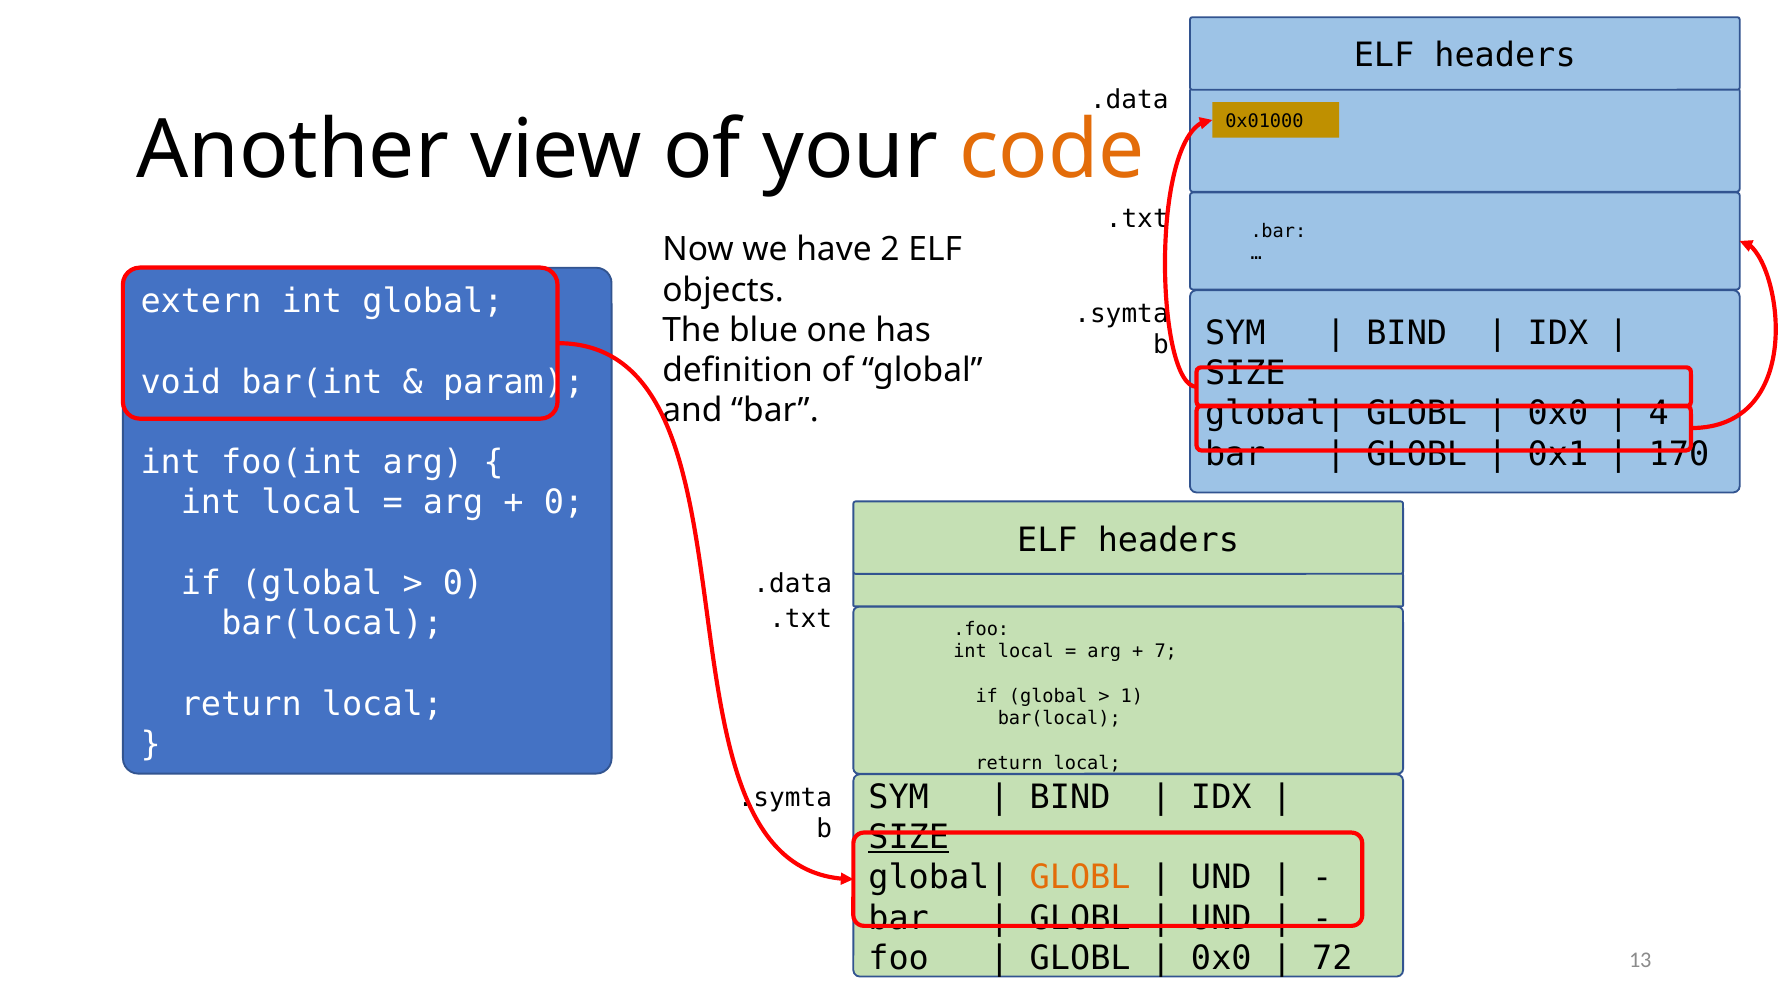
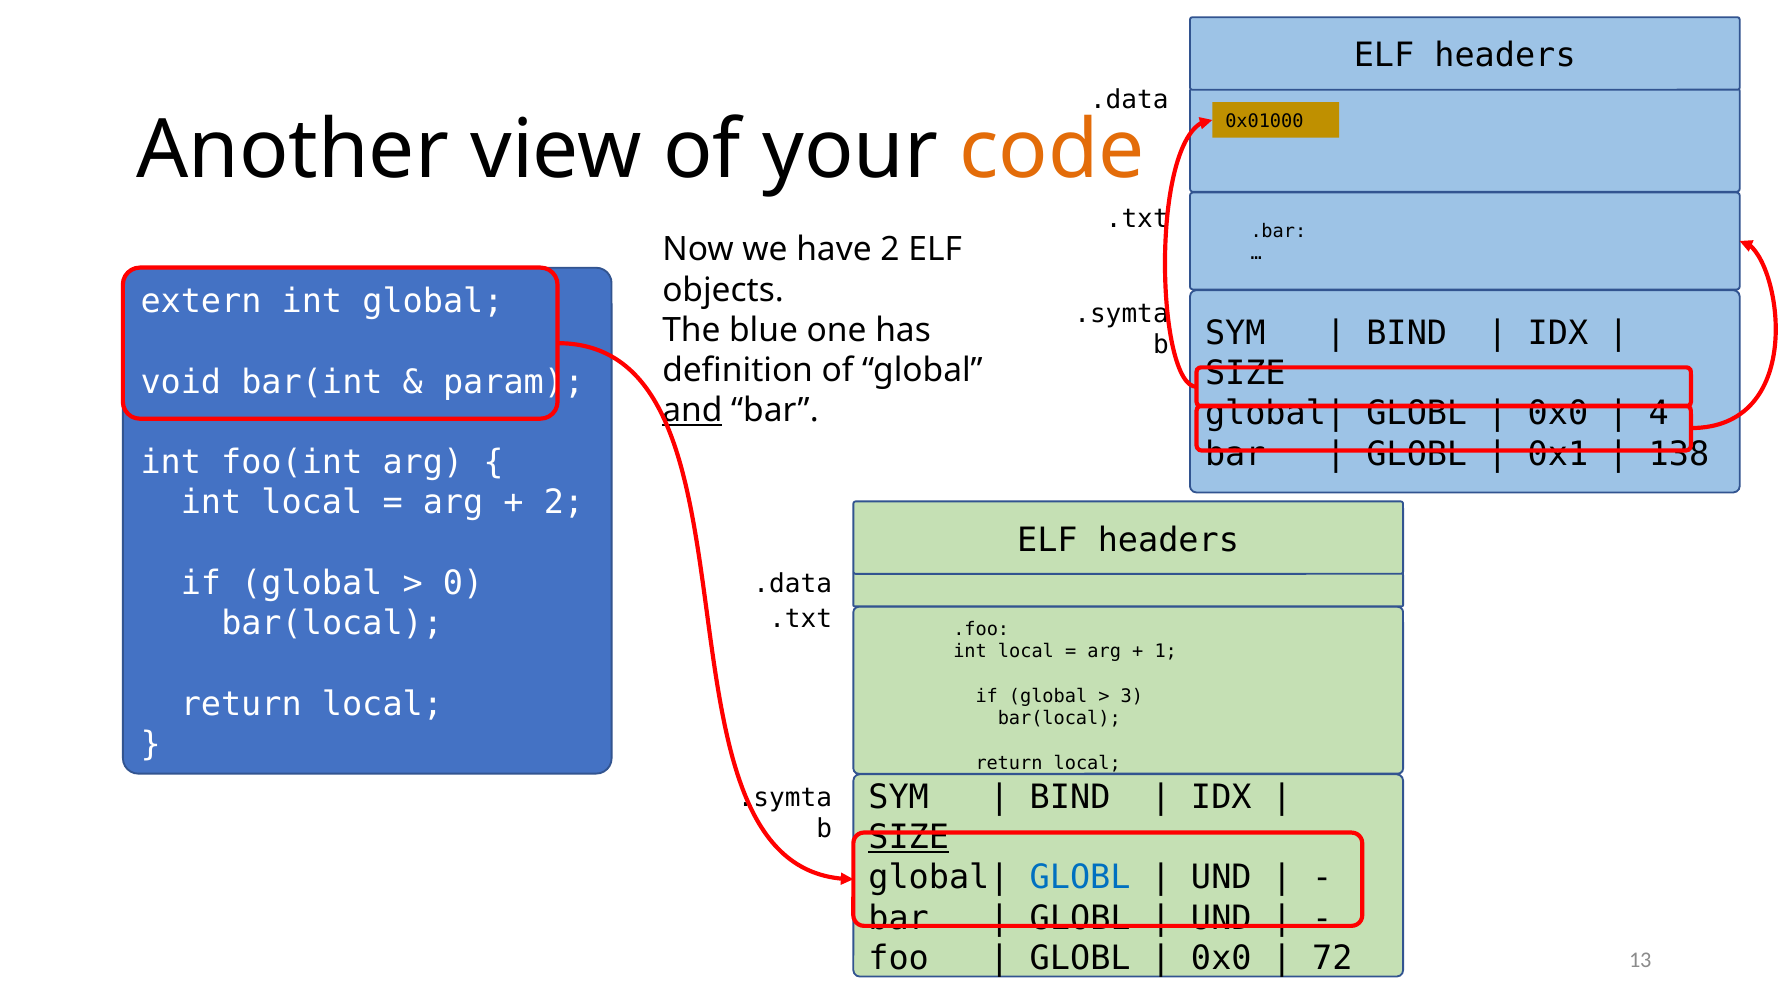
and underline: none -> present
170: 170 -> 138
0 at (564, 503): 0 -> 2
7: 7 -> 1
1: 1 -> 3
GLOBL at (1080, 877) colour: orange -> blue
